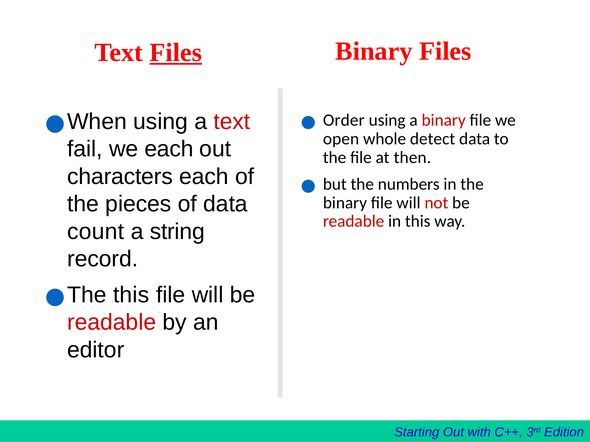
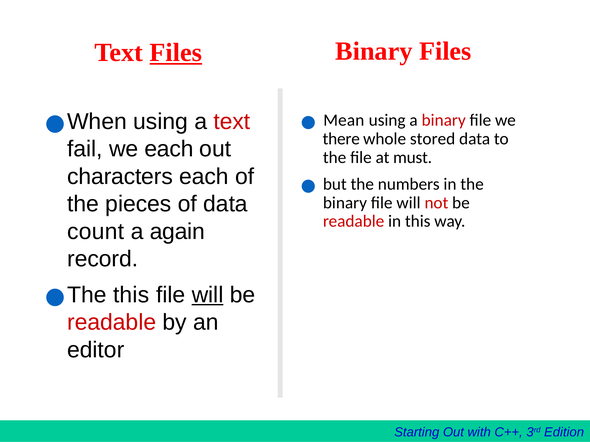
Order: Order -> Mean
open: open -> there
detect: detect -> stored
then: then -> must
string: string -> again
will at (208, 295) underline: none -> present
